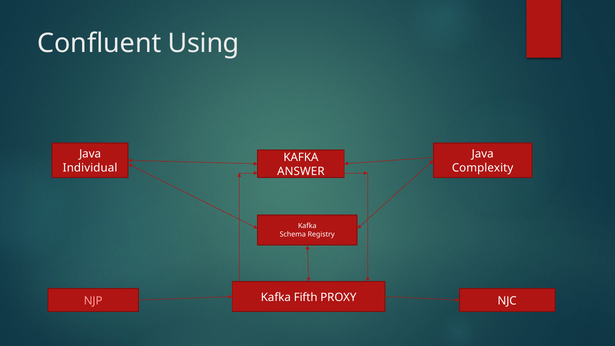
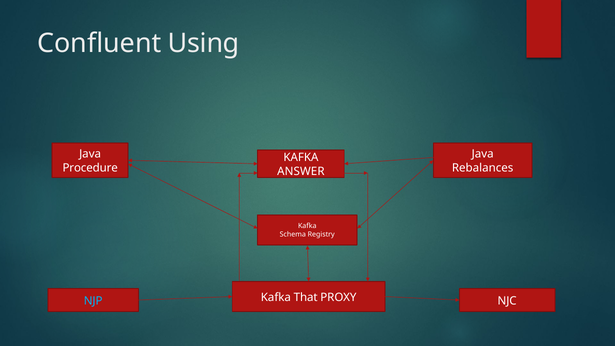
Individual: Individual -> Procedure
Complexity: Complexity -> Rebalances
Fifth: Fifth -> That
NJP colour: pink -> light blue
